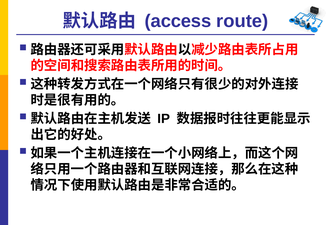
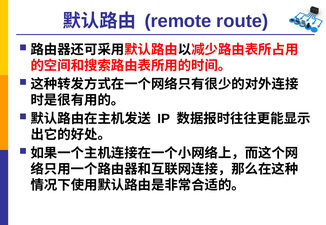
access: access -> remote
